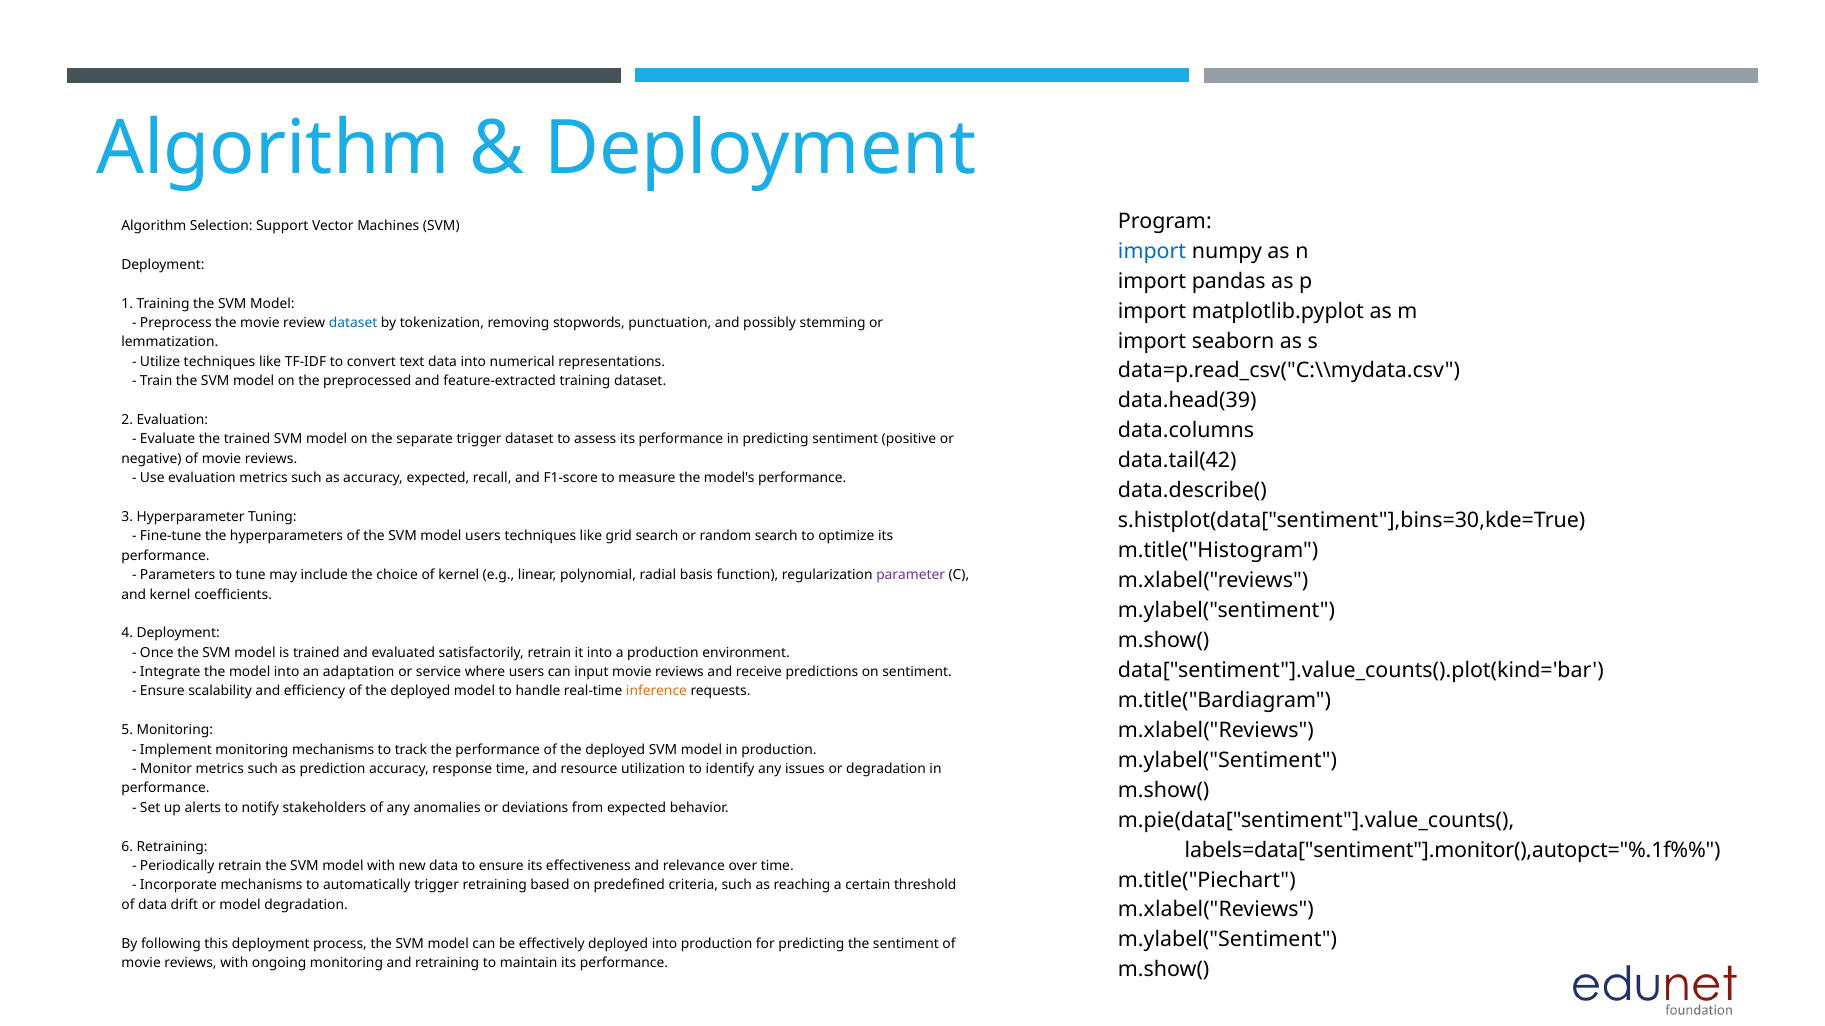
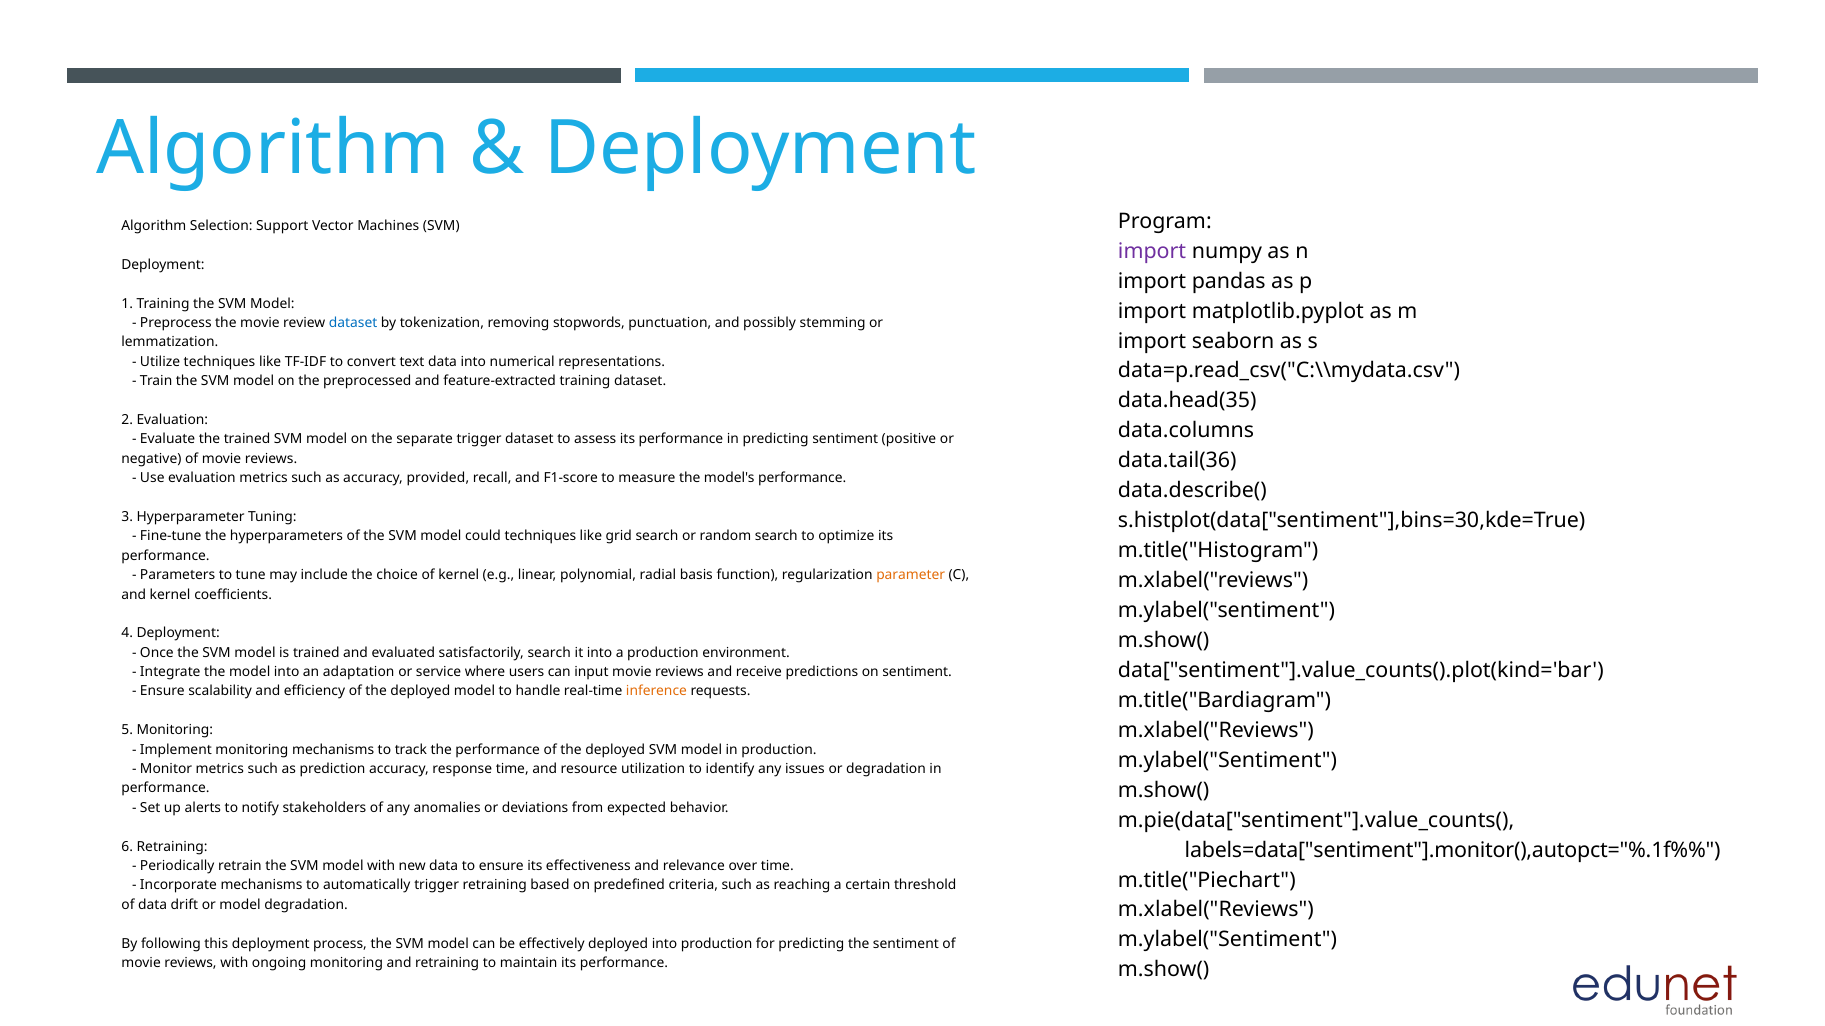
import at (1152, 251) colour: blue -> purple
data.head(39: data.head(39 -> data.head(35
data.tail(42: data.tail(42 -> data.tail(36
accuracy expected: expected -> provided
model users: users -> could
parameter colour: purple -> orange
satisfactorily retrain: retrain -> search
